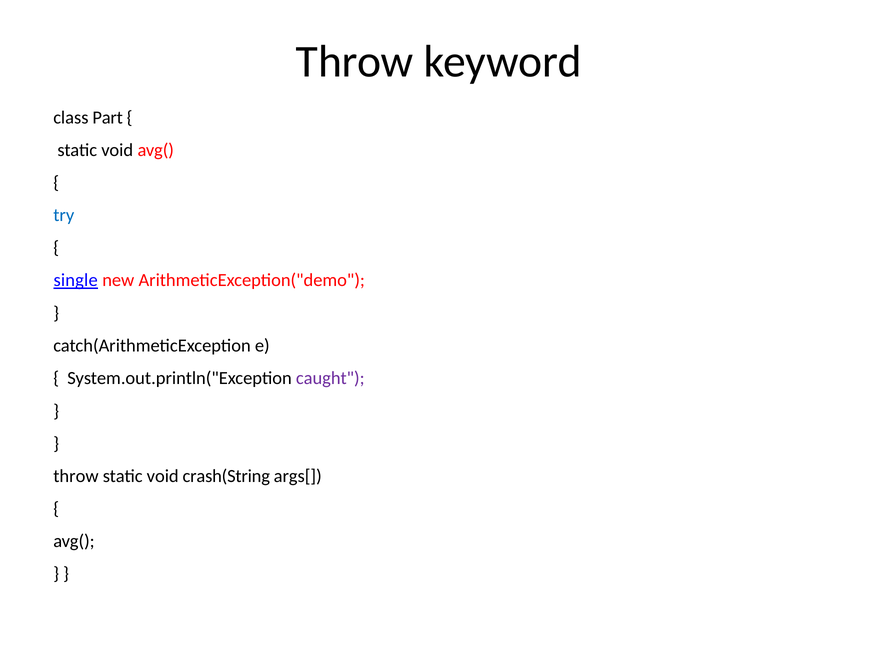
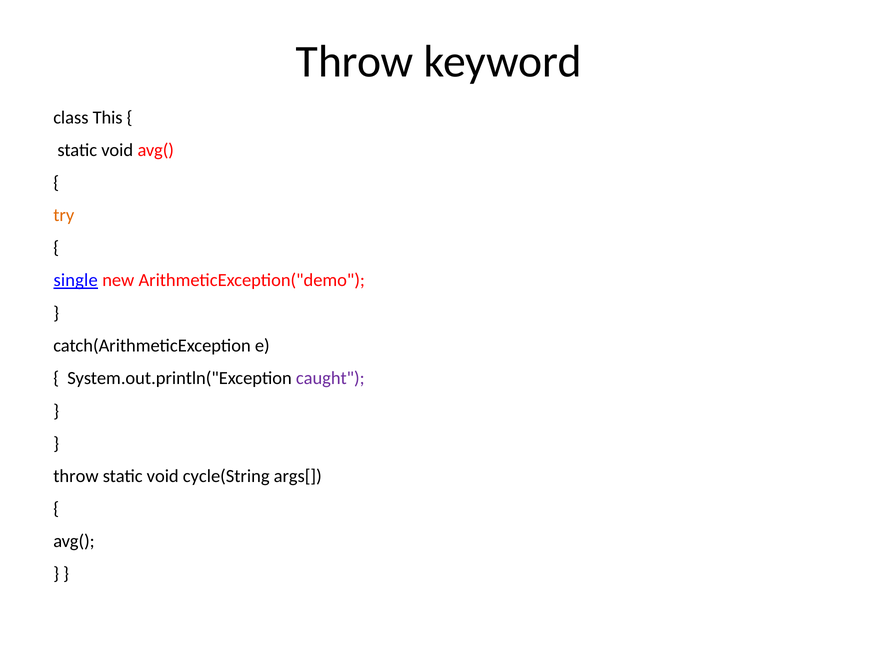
Part: Part -> This
try colour: blue -> orange
crash(String: crash(String -> cycle(String
